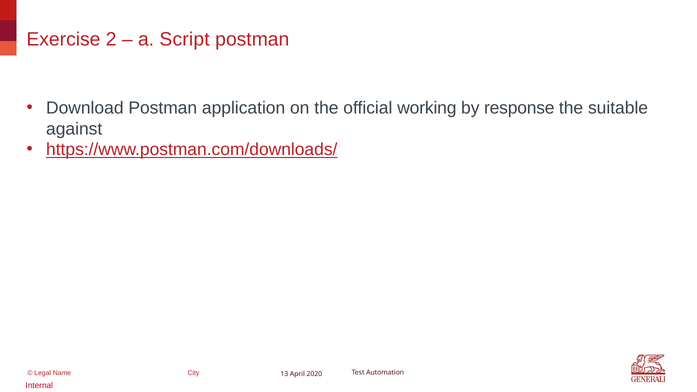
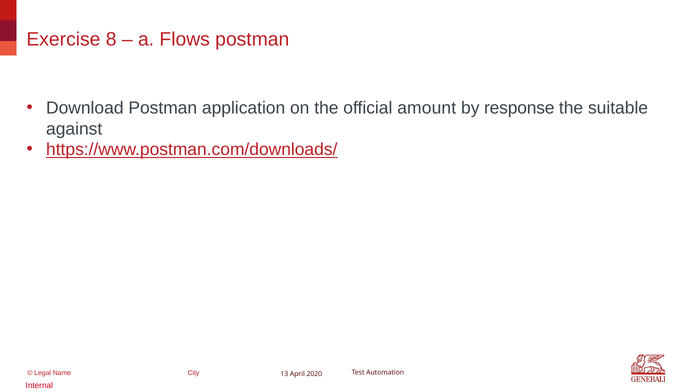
2: 2 -> 8
Script: Script -> Flows
working: working -> amount
